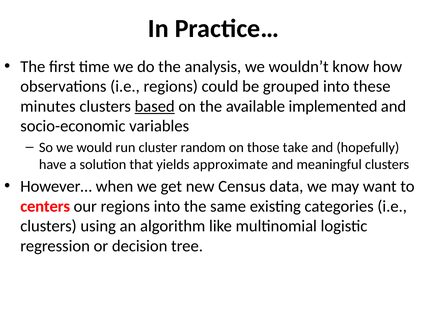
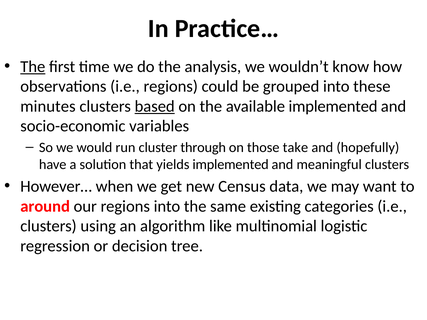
The at (33, 67) underline: none -> present
random: random -> through
yields approximate: approximate -> implemented
centers: centers -> around
